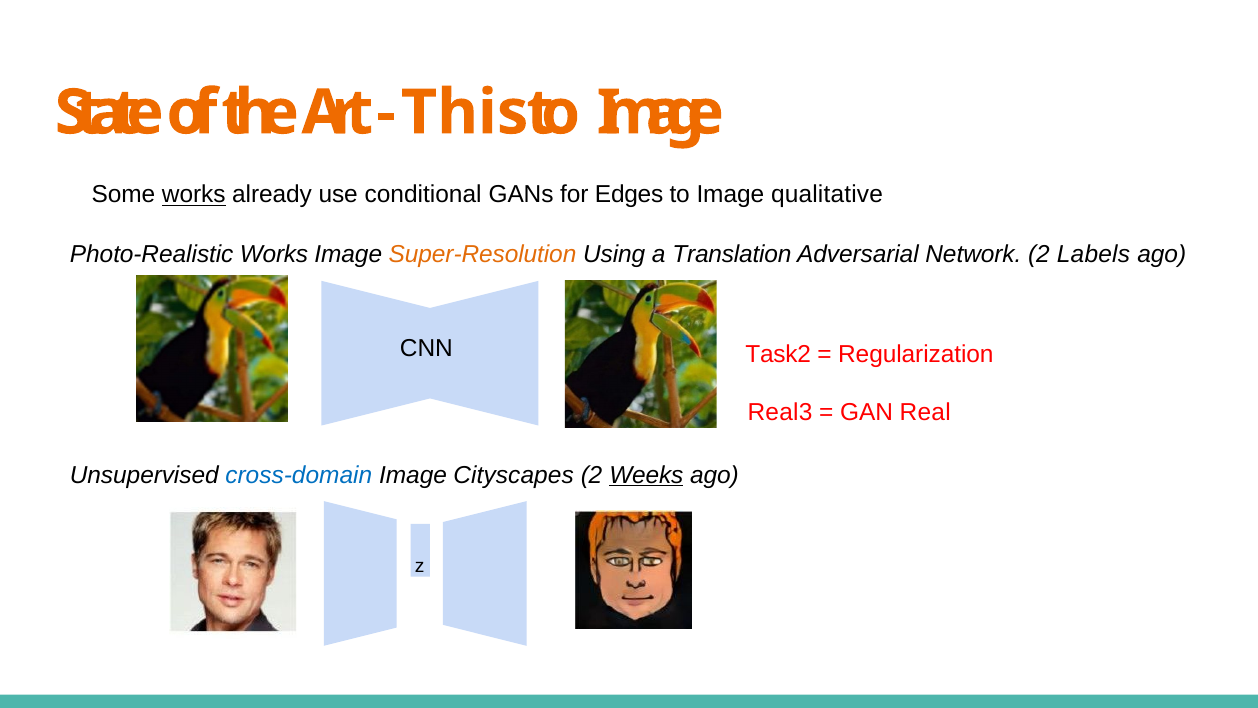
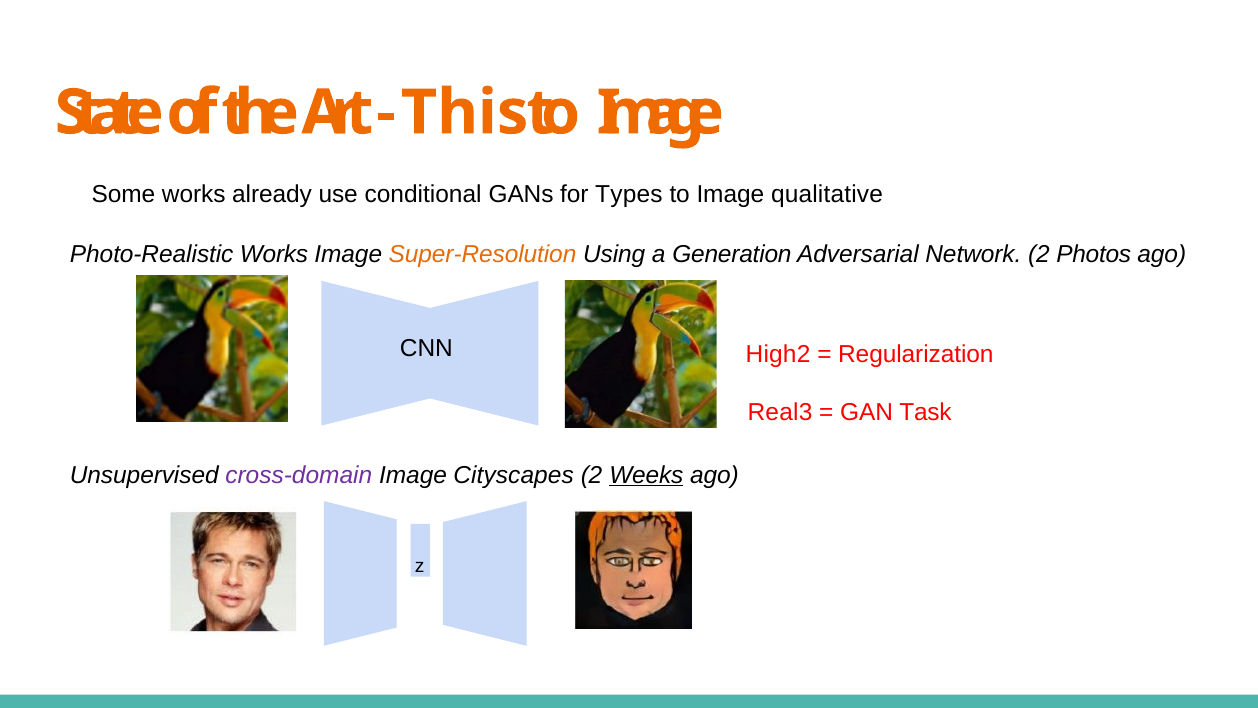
works at (194, 195) underline: present -> none
Edges: Edges -> Types
Translation: Translation -> Generation
Labels: Labels -> Photos
Task2: Task2 -> High2
Real: Real -> Task
cross-domain colour: blue -> purple
